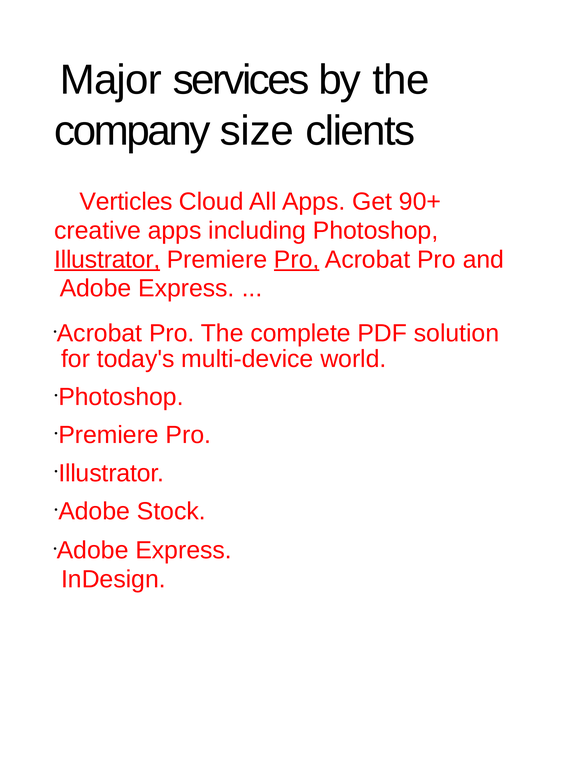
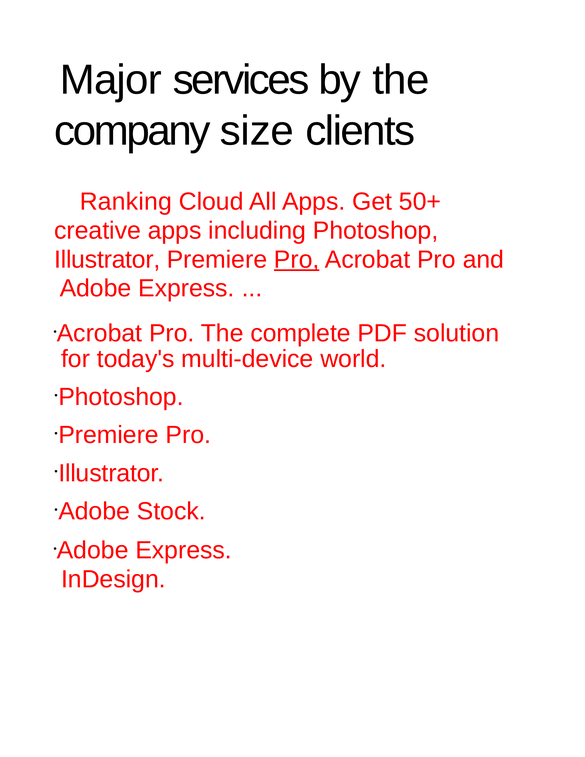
Verticles: Verticles -> Ranking
90+: 90+ -> 50+
Illustrator at (107, 260) underline: present -> none
